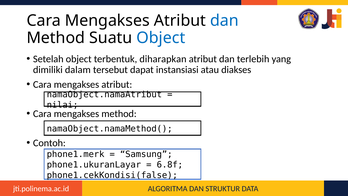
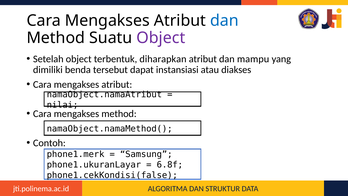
Object at (161, 38) colour: blue -> purple
terlebih: terlebih -> mampu
dalam: dalam -> benda
